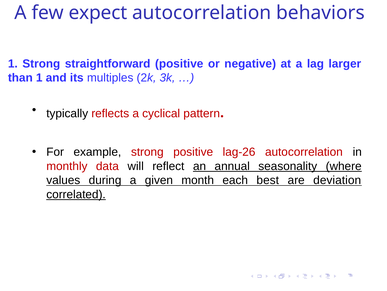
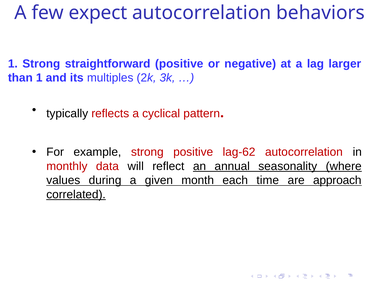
lag-26: lag-26 -> lag-62
best: best -> time
deviation: deviation -> approach
